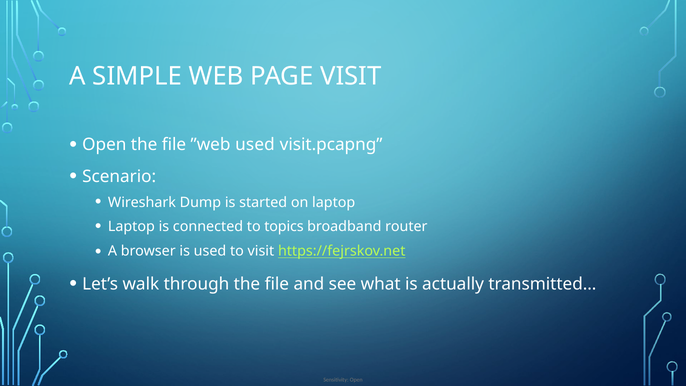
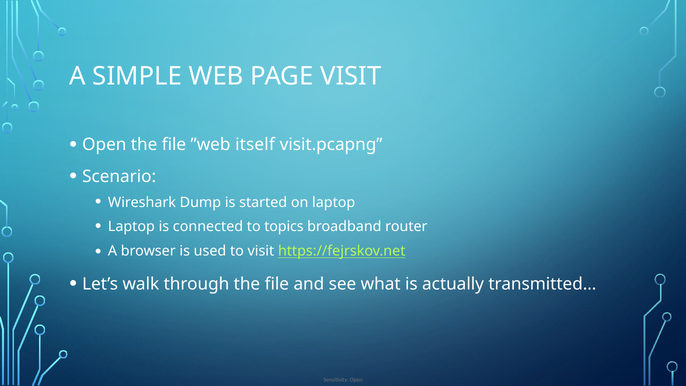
”web used: used -> itself
